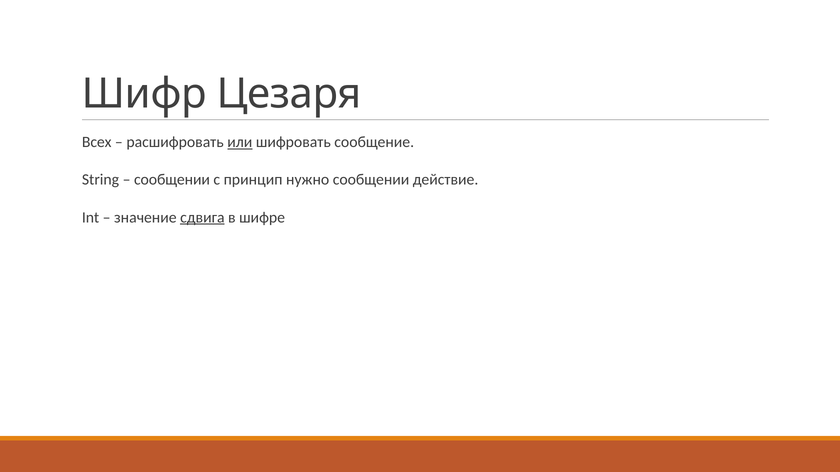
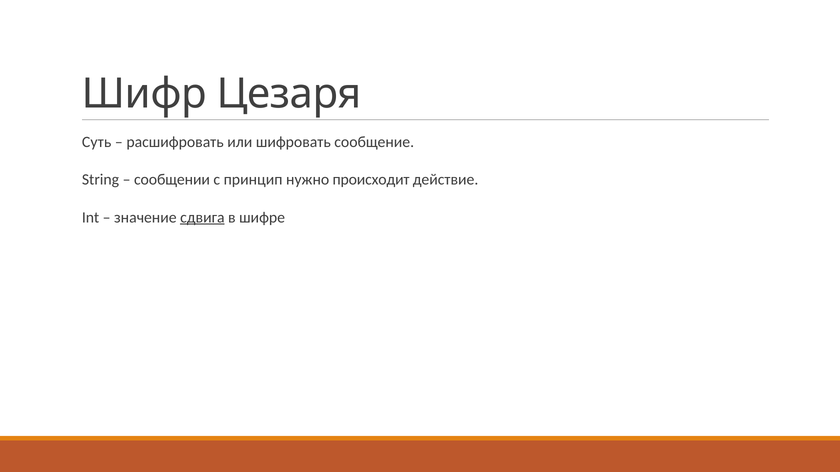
Всех: Всех -> Суть
или underline: present -> none
нужно сообщении: сообщении -> происходит
